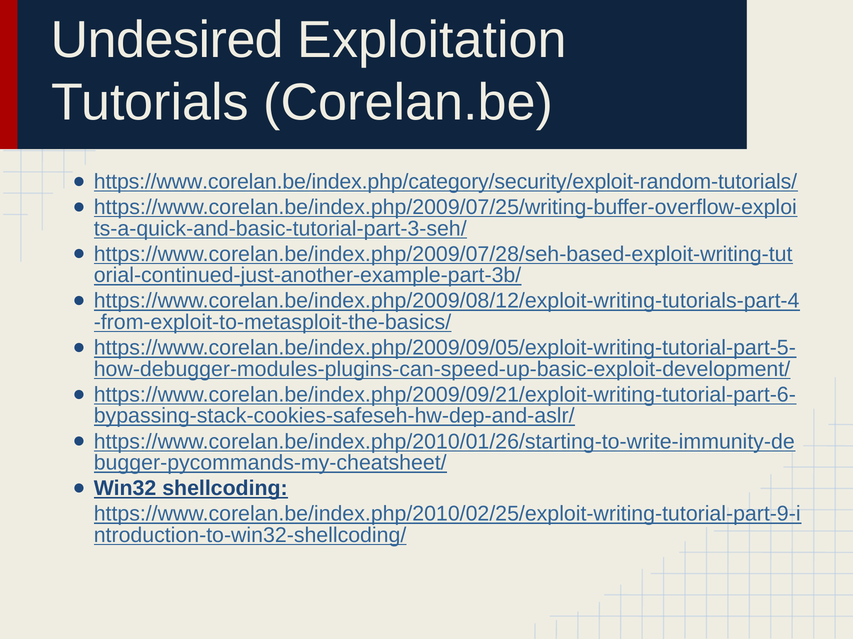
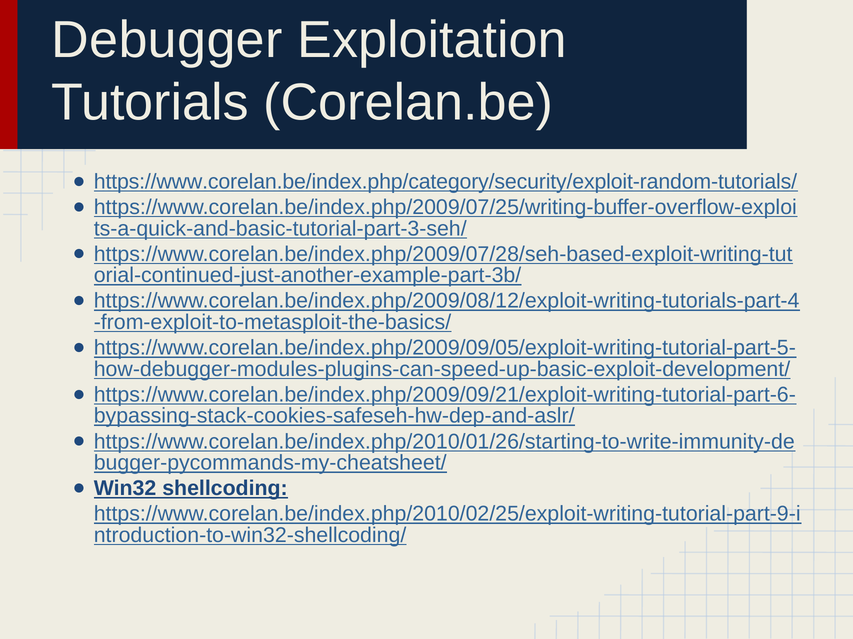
Undesired: Undesired -> Debugger
